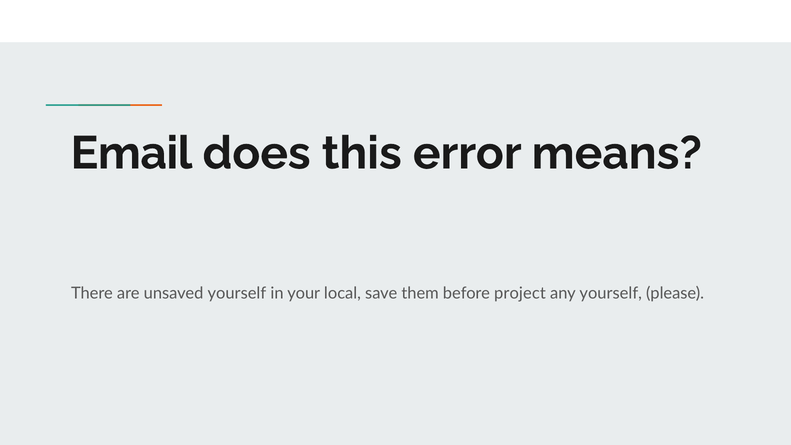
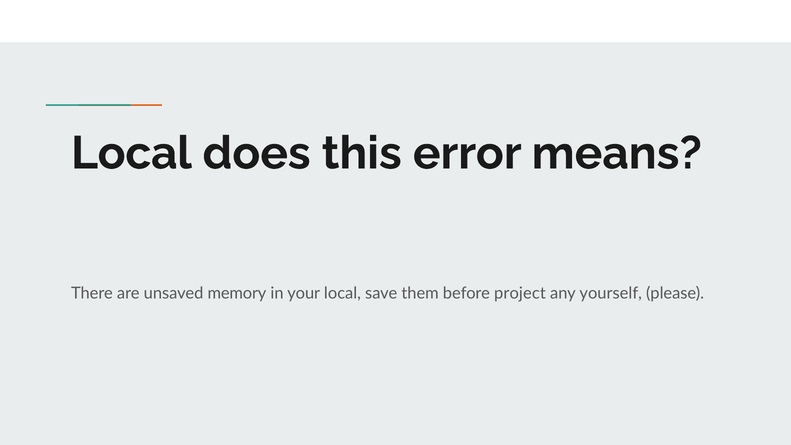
Email at (131, 153): Email -> Local
unsaved yourself: yourself -> memory
